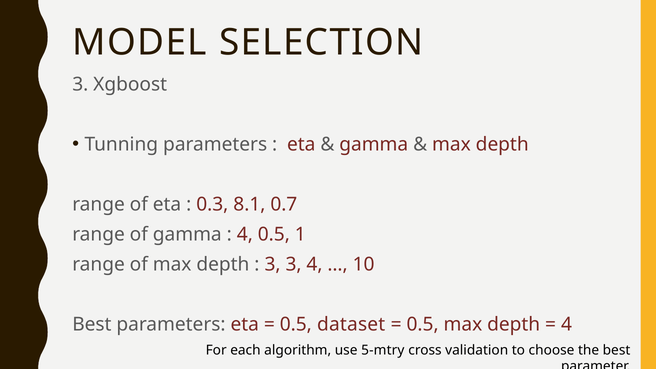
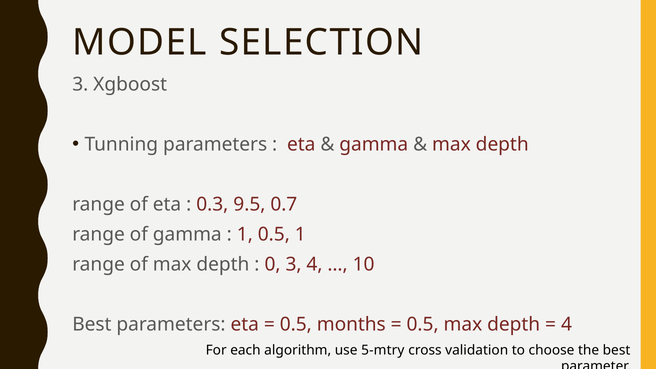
8.1: 8.1 -> 9.5
4 at (245, 235): 4 -> 1
3 at (273, 265): 3 -> 0
dataset: dataset -> months
